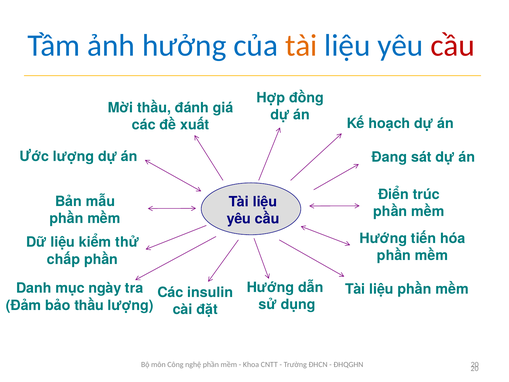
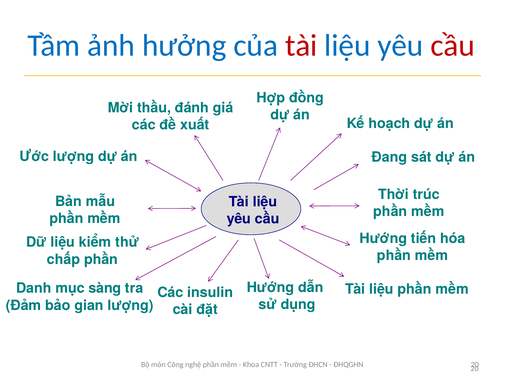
tài at (301, 46) colour: orange -> red
Điển: Điển -> Thời
ngày: ngày -> sàng
bảo thầu: thầu -> gian
